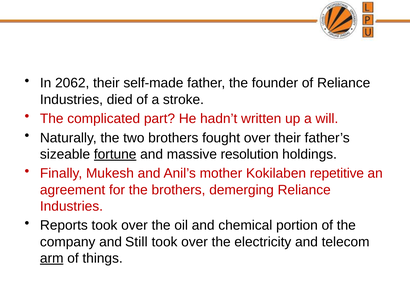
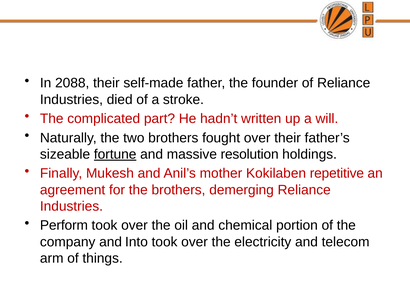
2062: 2062 -> 2088
Reports: Reports -> Perform
Still: Still -> Into
arm underline: present -> none
